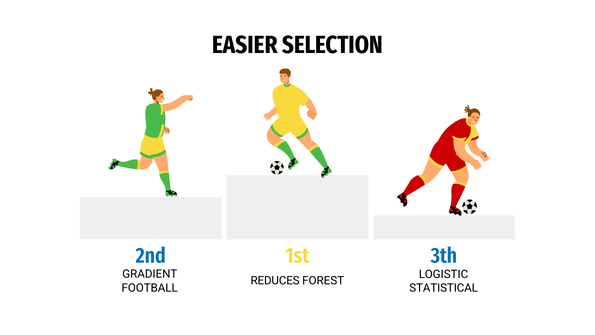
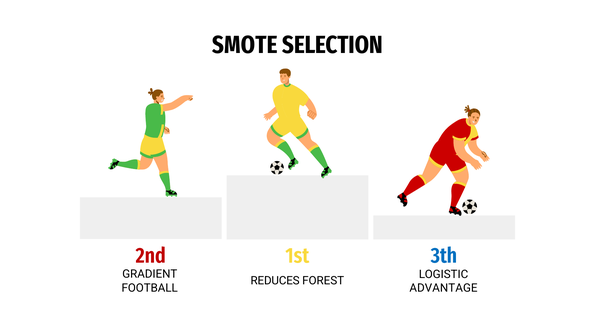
EASIER: EASIER -> SMOTE
2nd colour: blue -> red
STATISTICAL: STATISTICAL -> ADVANTAGE
